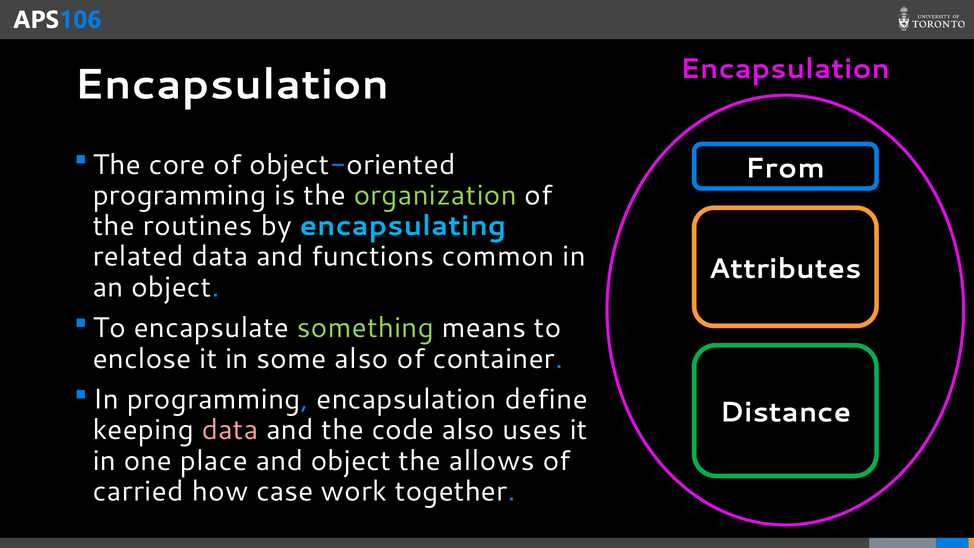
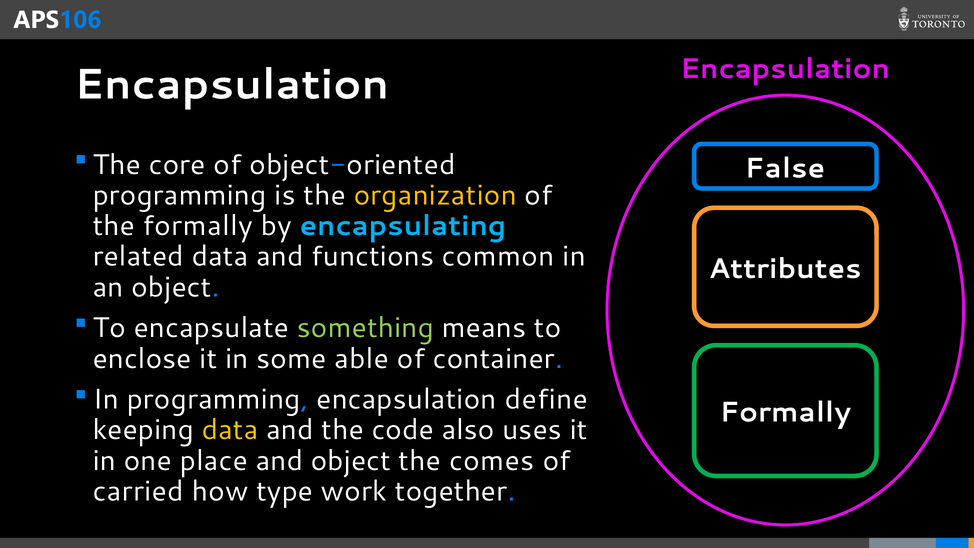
From: From -> False
organization colour: light green -> yellow
the routines: routines -> formally
some also: also -> able
Distance at (785, 412): Distance -> Formally
data at (230, 430) colour: pink -> yellow
allows: allows -> comes
case: case -> type
